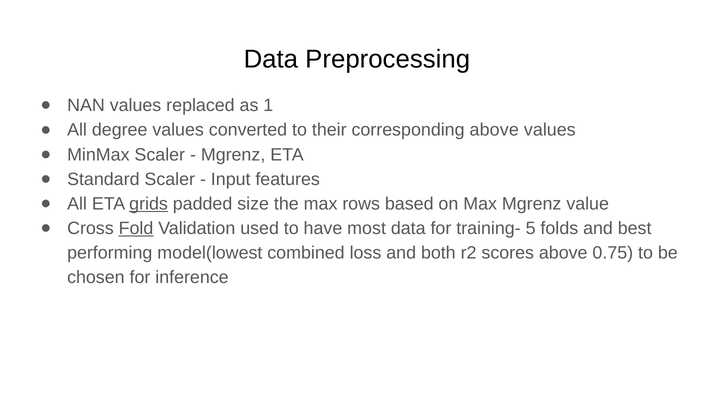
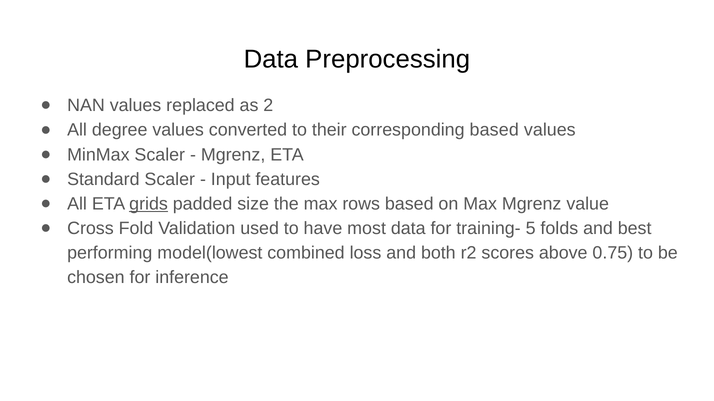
1: 1 -> 2
corresponding above: above -> based
Fold underline: present -> none
